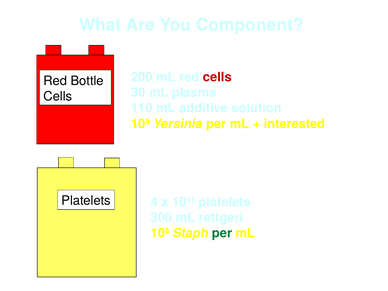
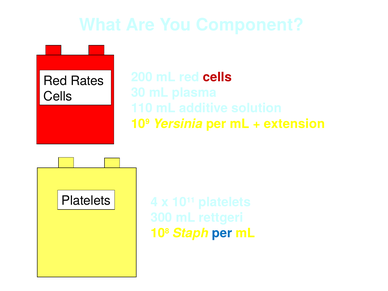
Bottle: Bottle -> Rates
interested: interested -> extension
per at (222, 233) colour: green -> blue
